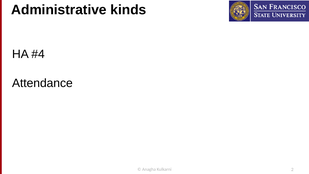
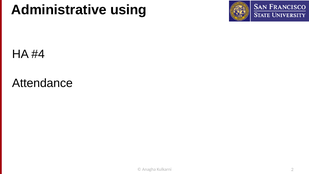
kinds: kinds -> using
